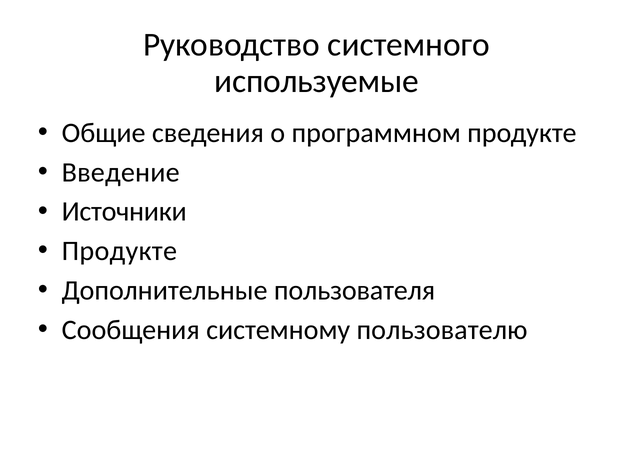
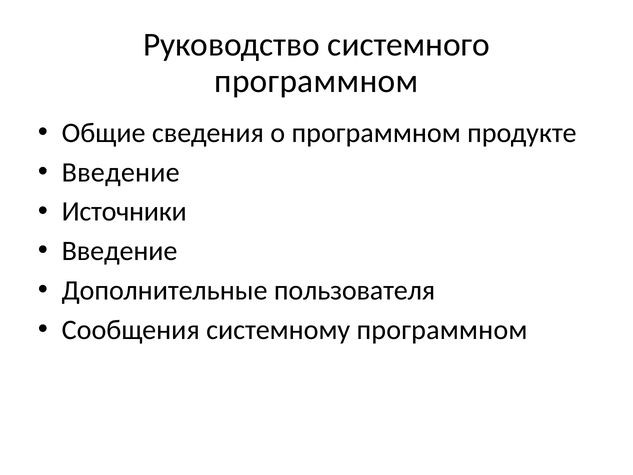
используемые at (317, 81): используемые -> программном
Продукте at (119, 251): Продукте -> Введение
системному пользователю: пользователю -> программном
